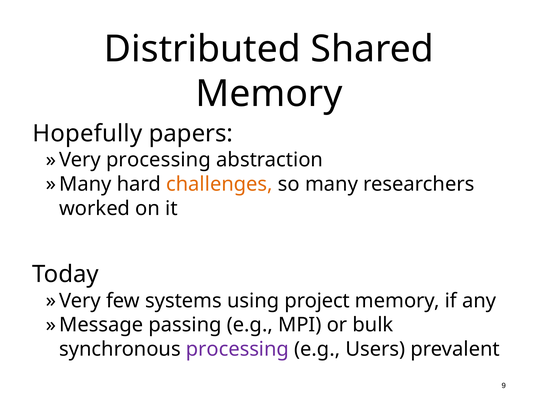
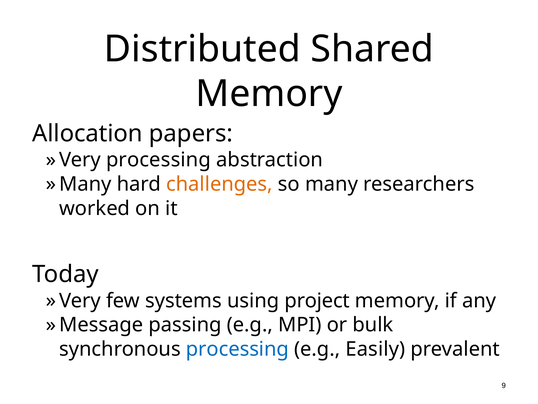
Hopefully: Hopefully -> Allocation
processing at (237, 349) colour: purple -> blue
Users: Users -> Easily
